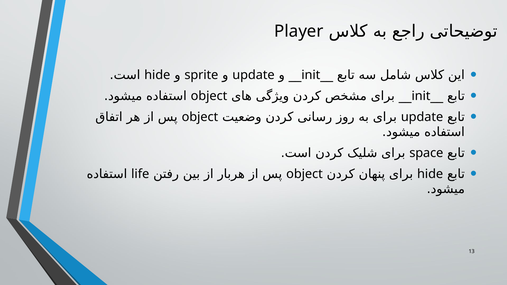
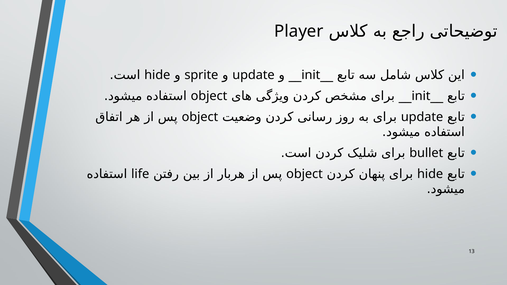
space: space -> bullet
